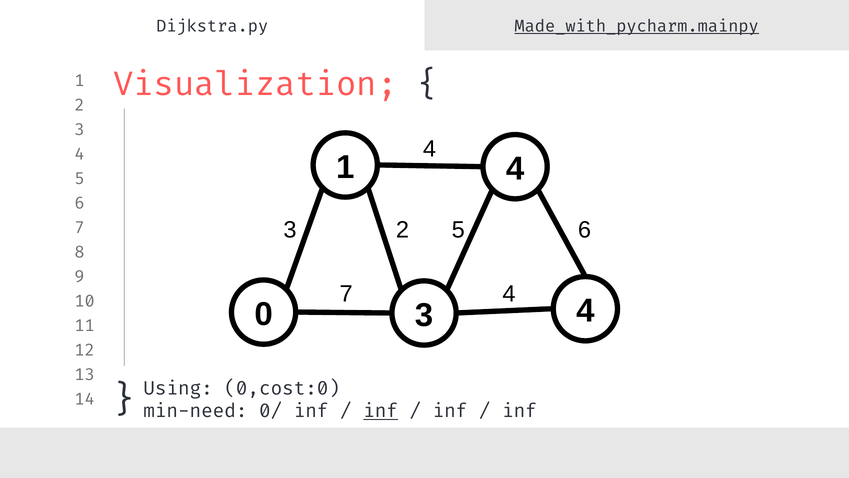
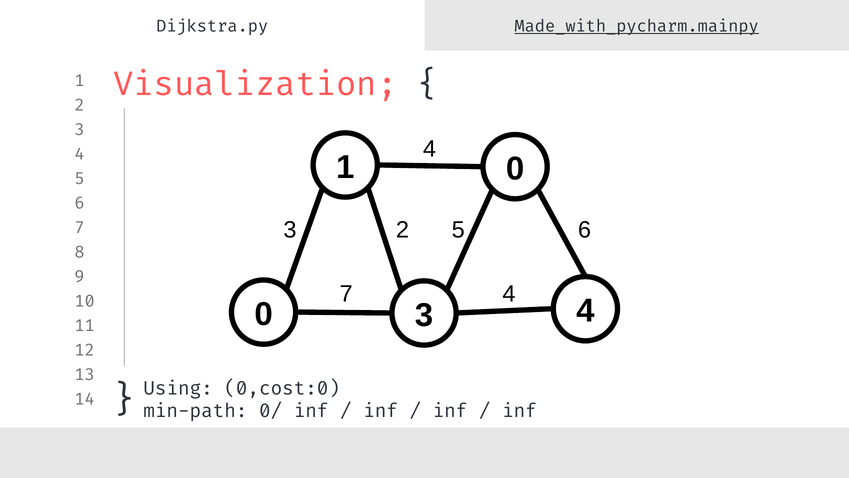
1 4: 4 -> 0
min-need: min-need -> min-path
inf at (381, 411) underline: present -> none
